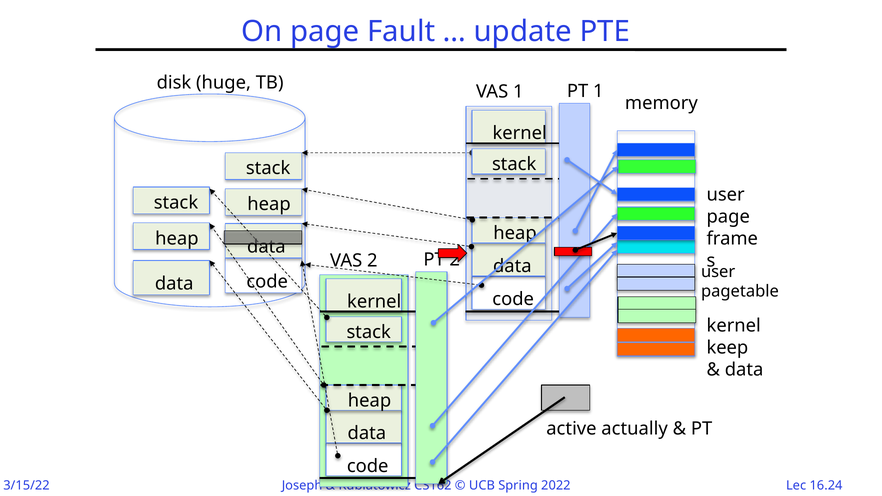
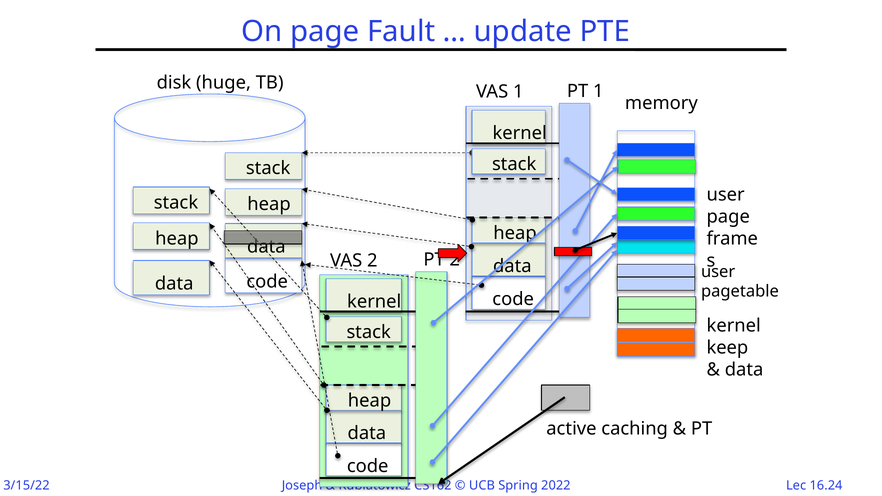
actually: actually -> caching
